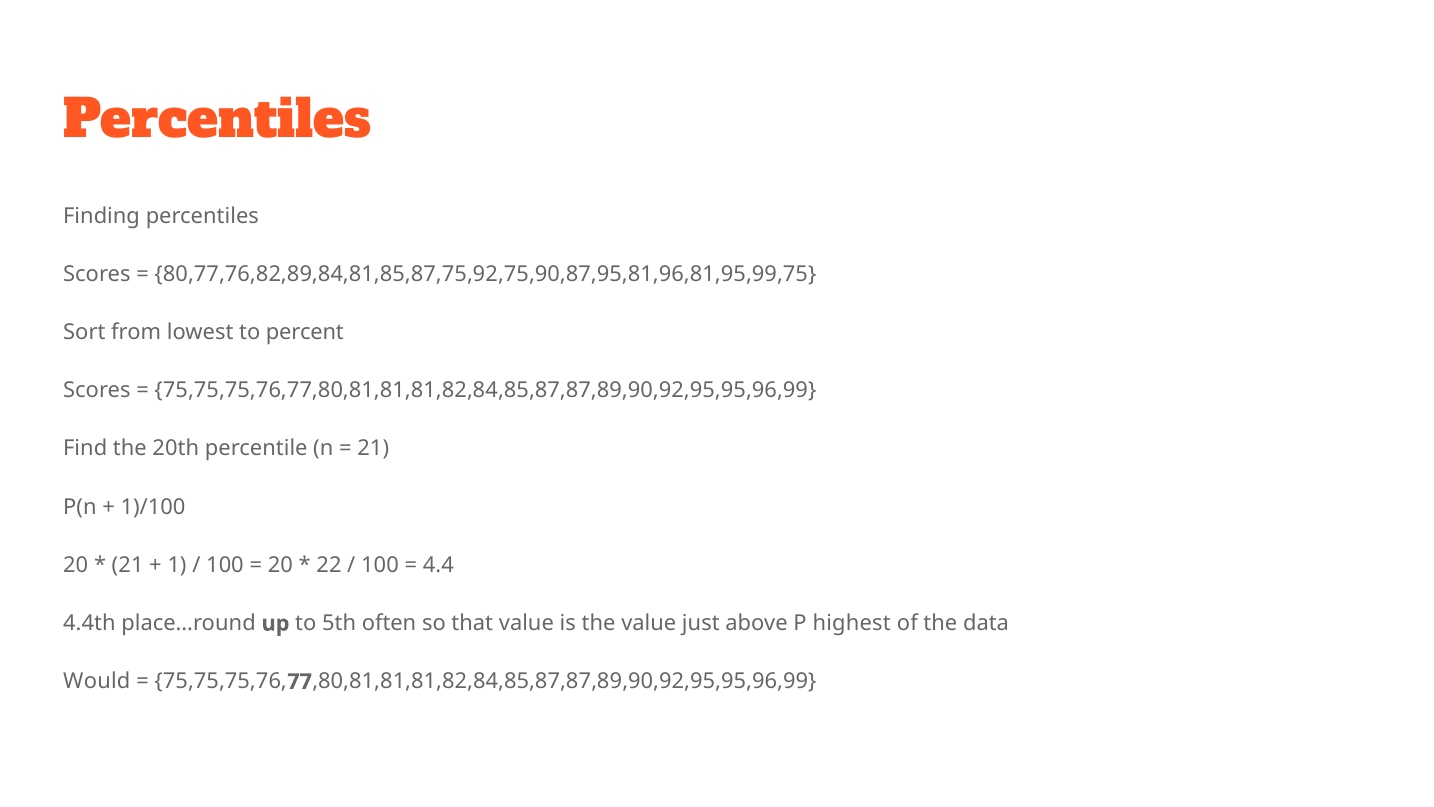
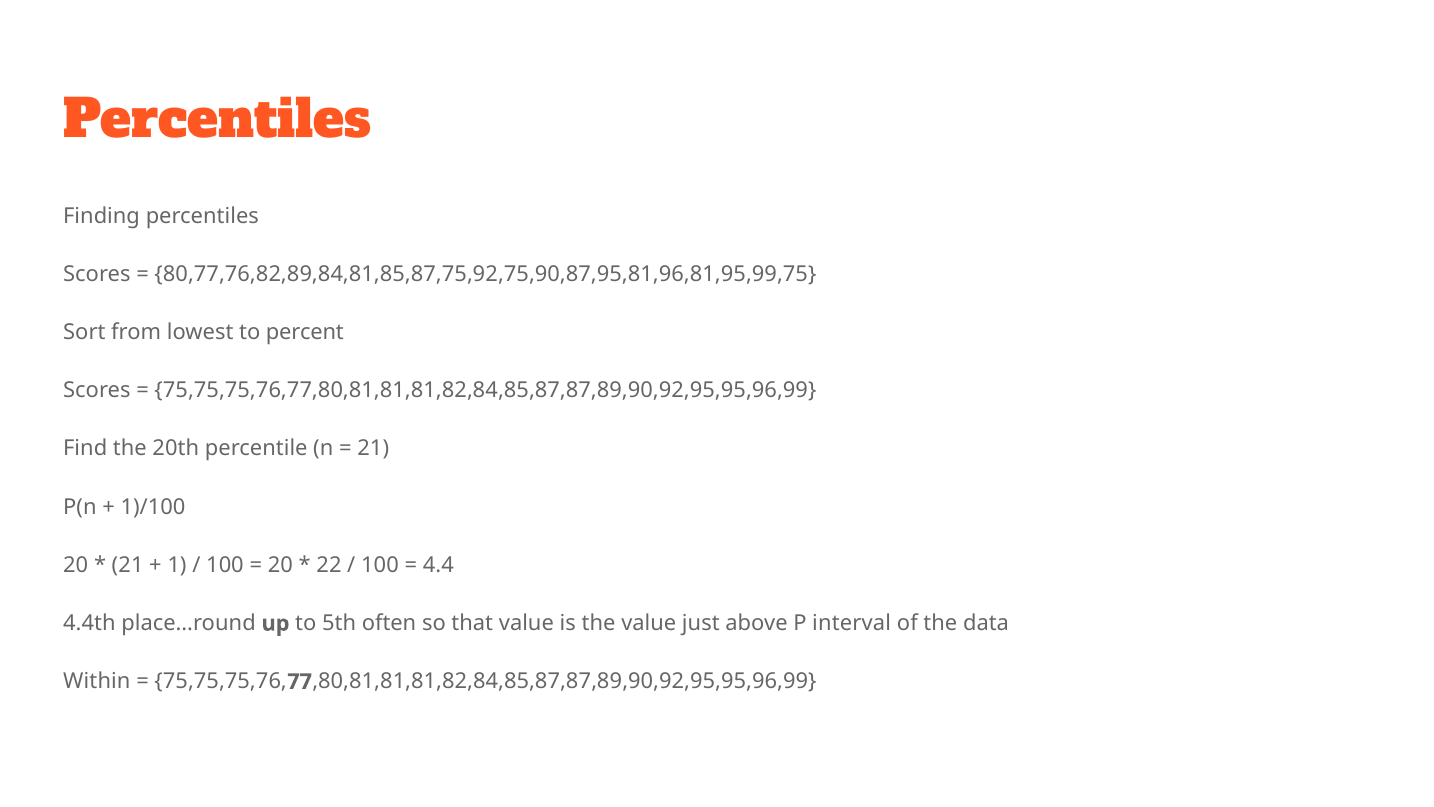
highest: highest -> interval
Would: Would -> Within
